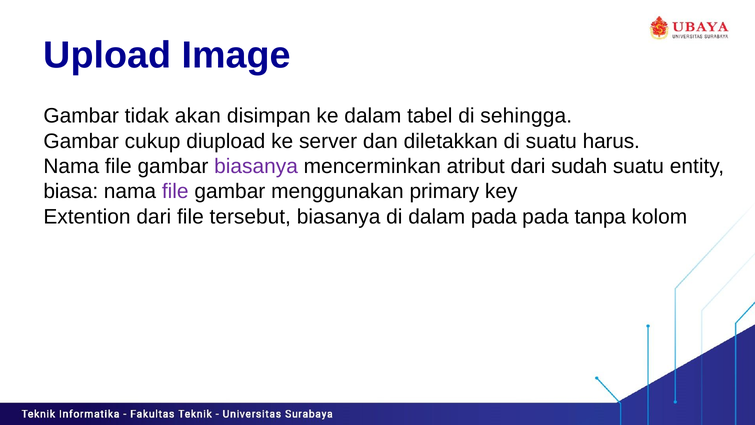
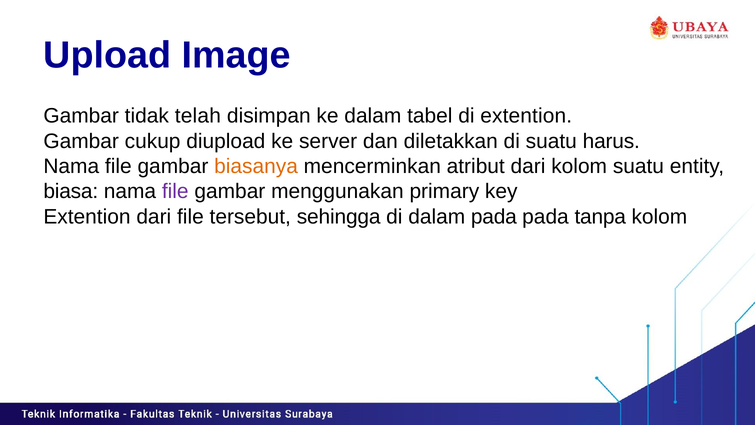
akan: akan -> telah
di sehingga: sehingga -> extention
biasanya at (256, 166) colour: purple -> orange
dari sudah: sudah -> kolom
tersebut biasanya: biasanya -> sehingga
